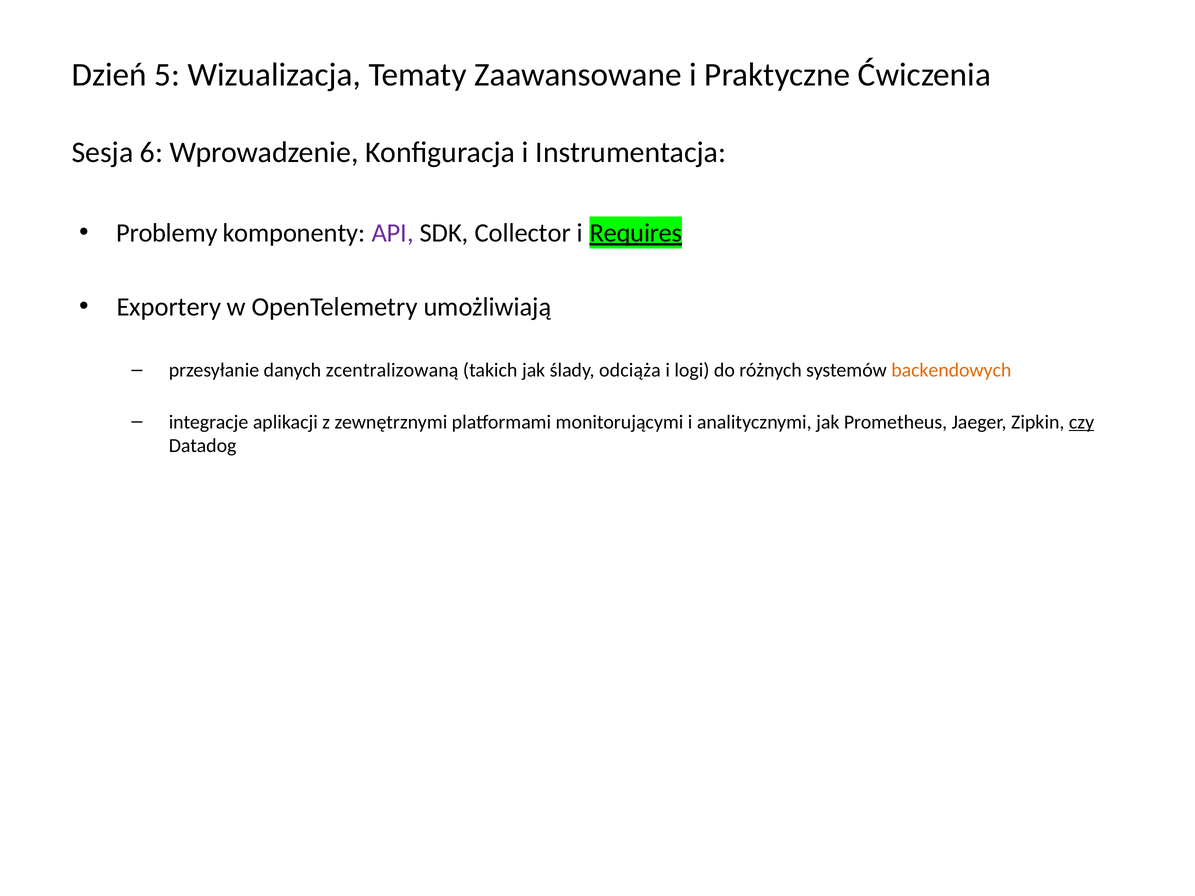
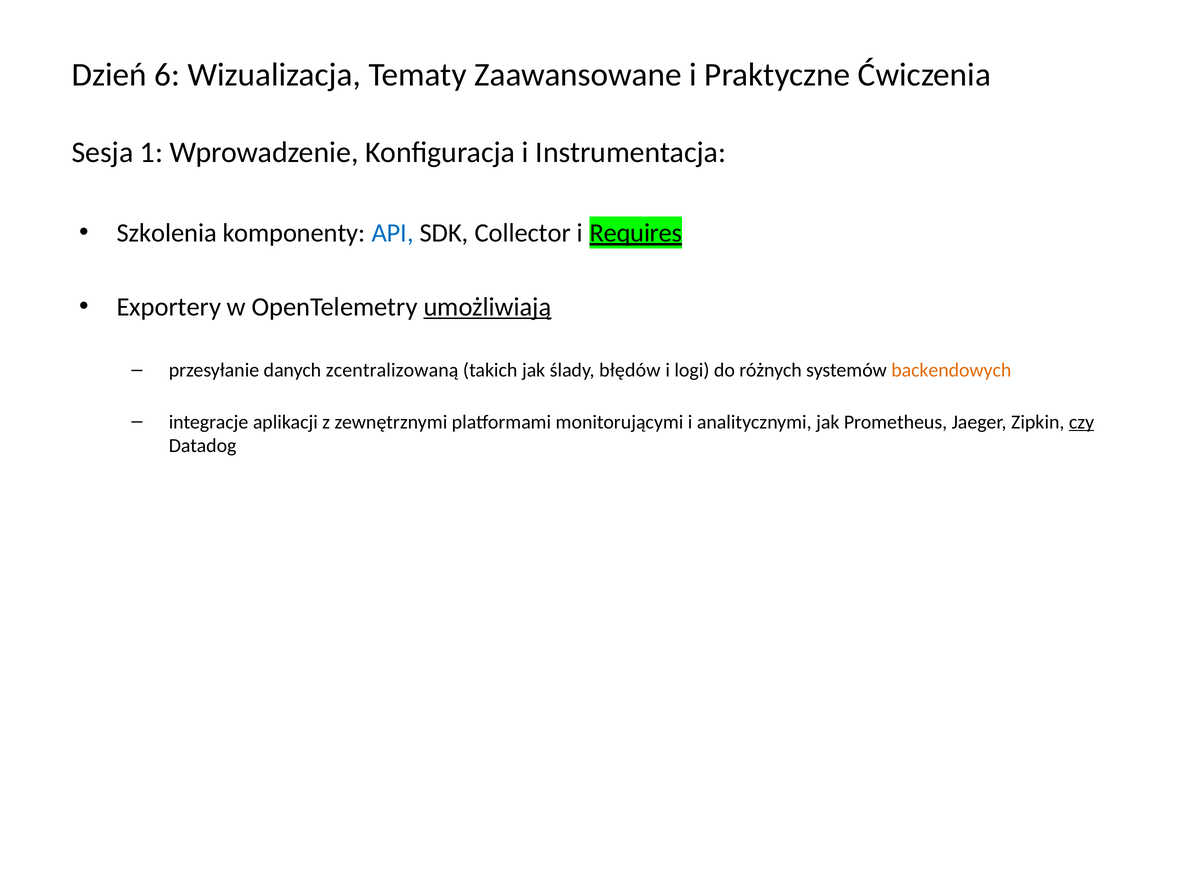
5: 5 -> 6
6: 6 -> 1
Problemy: Problemy -> Szkolenia
API colour: purple -> blue
umożliwiają underline: none -> present
odciąża: odciąża -> błędów
